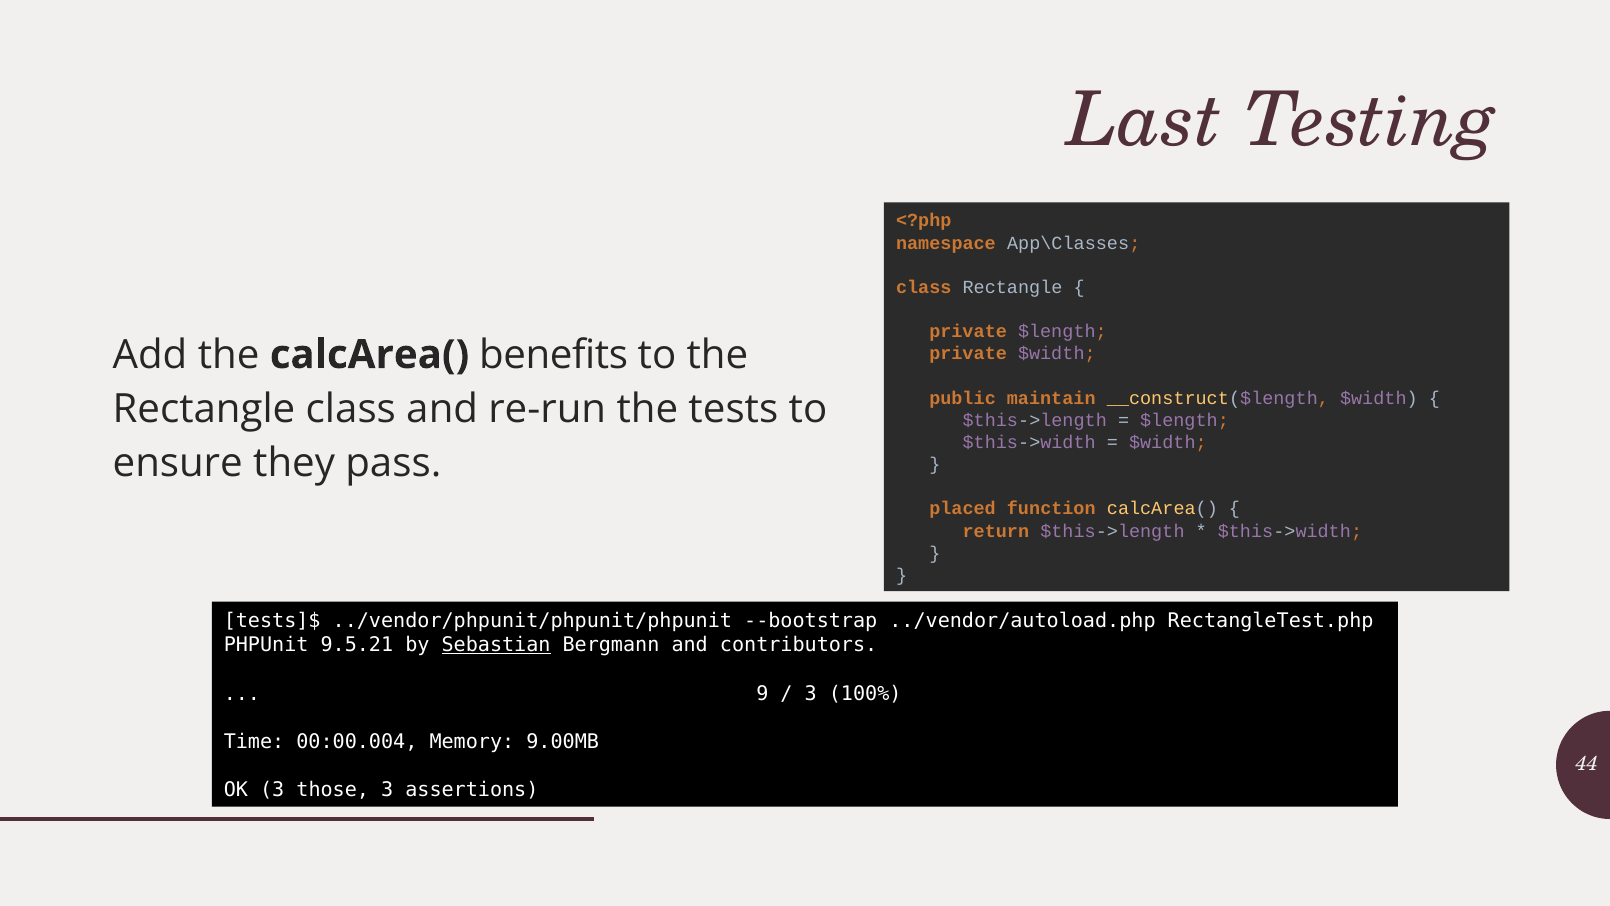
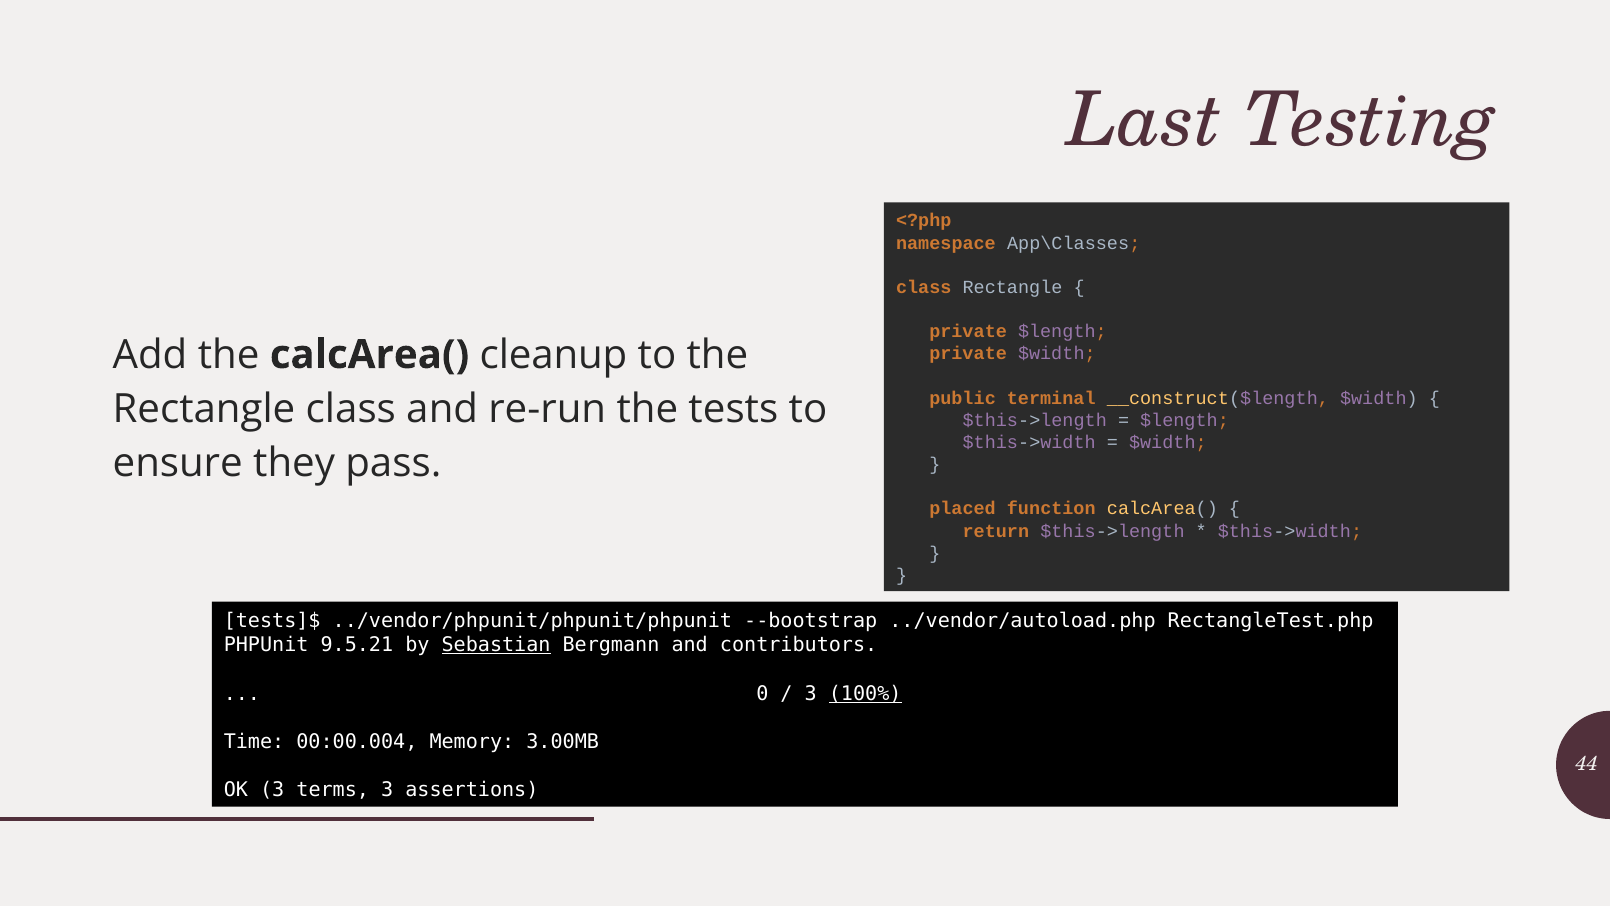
benefits: benefits -> cleanup
maintain: maintain -> terminal
9: 9 -> 0
100% underline: none -> present
9.00MB: 9.00MB -> 3.00MB
those: those -> terms
